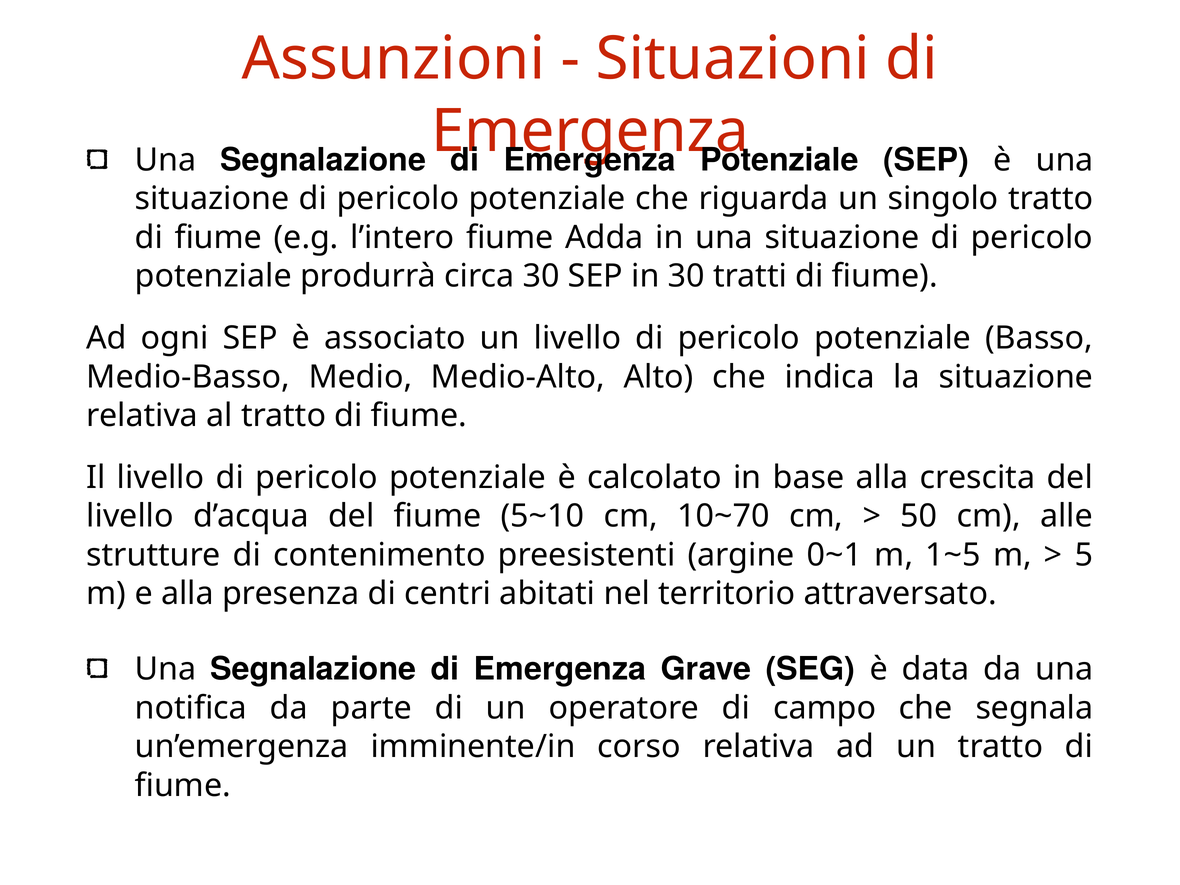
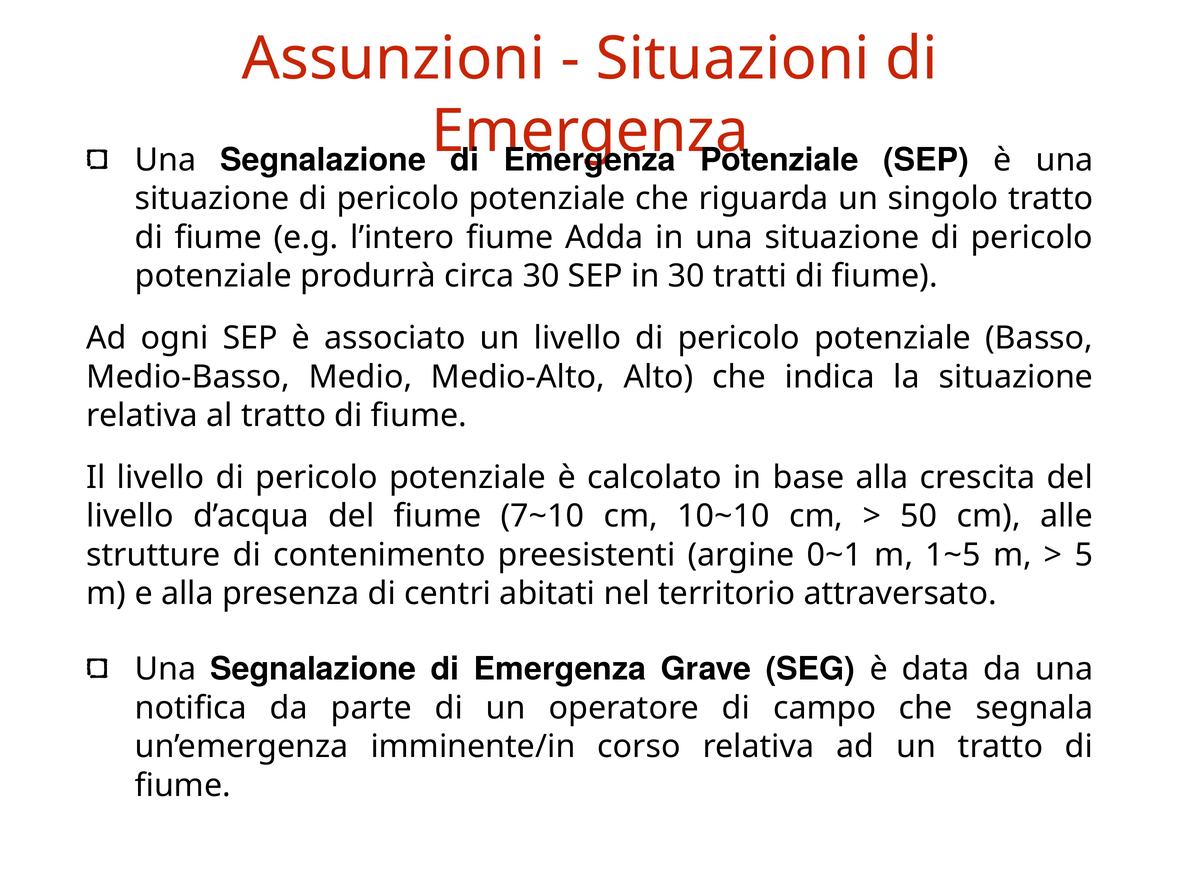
5~10: 5~10 -> 7~10
10~70: 10~70 -> 10~10
